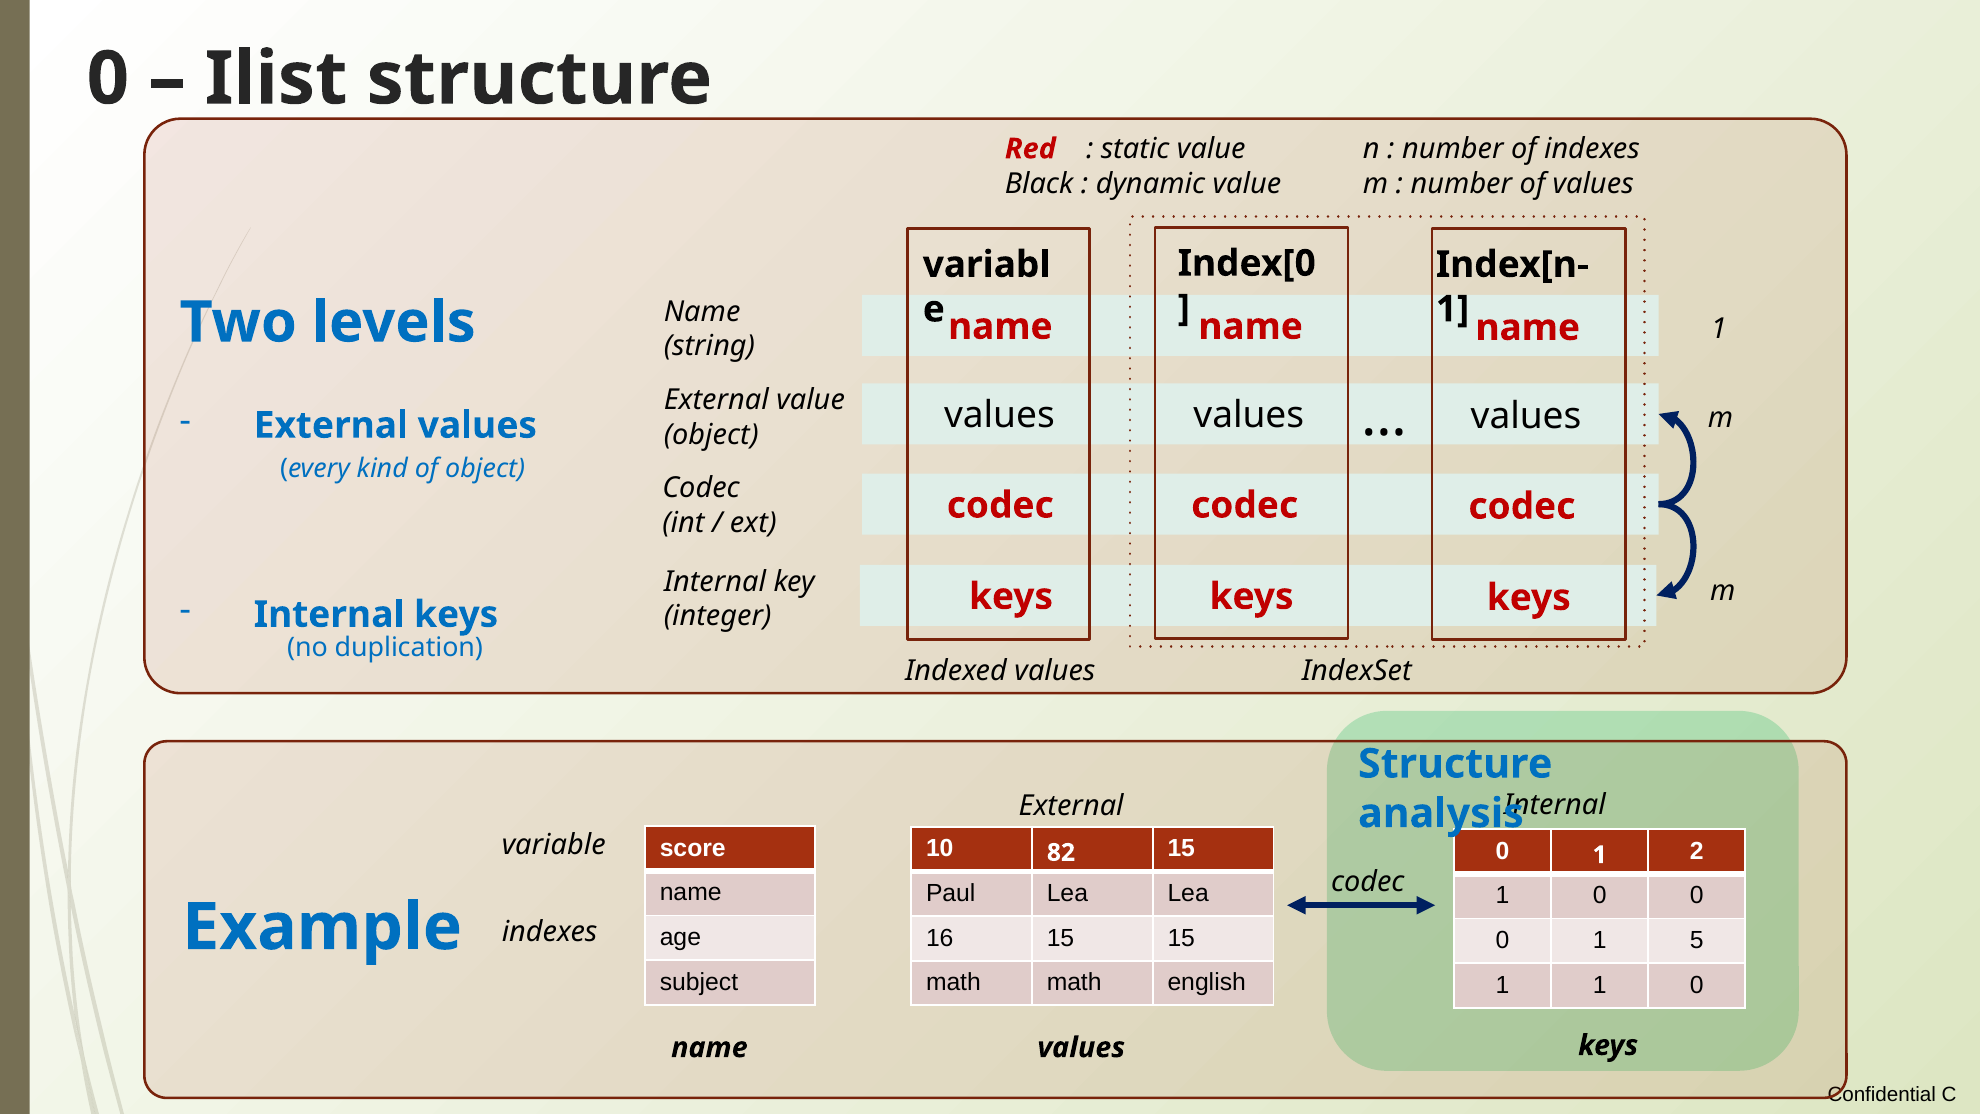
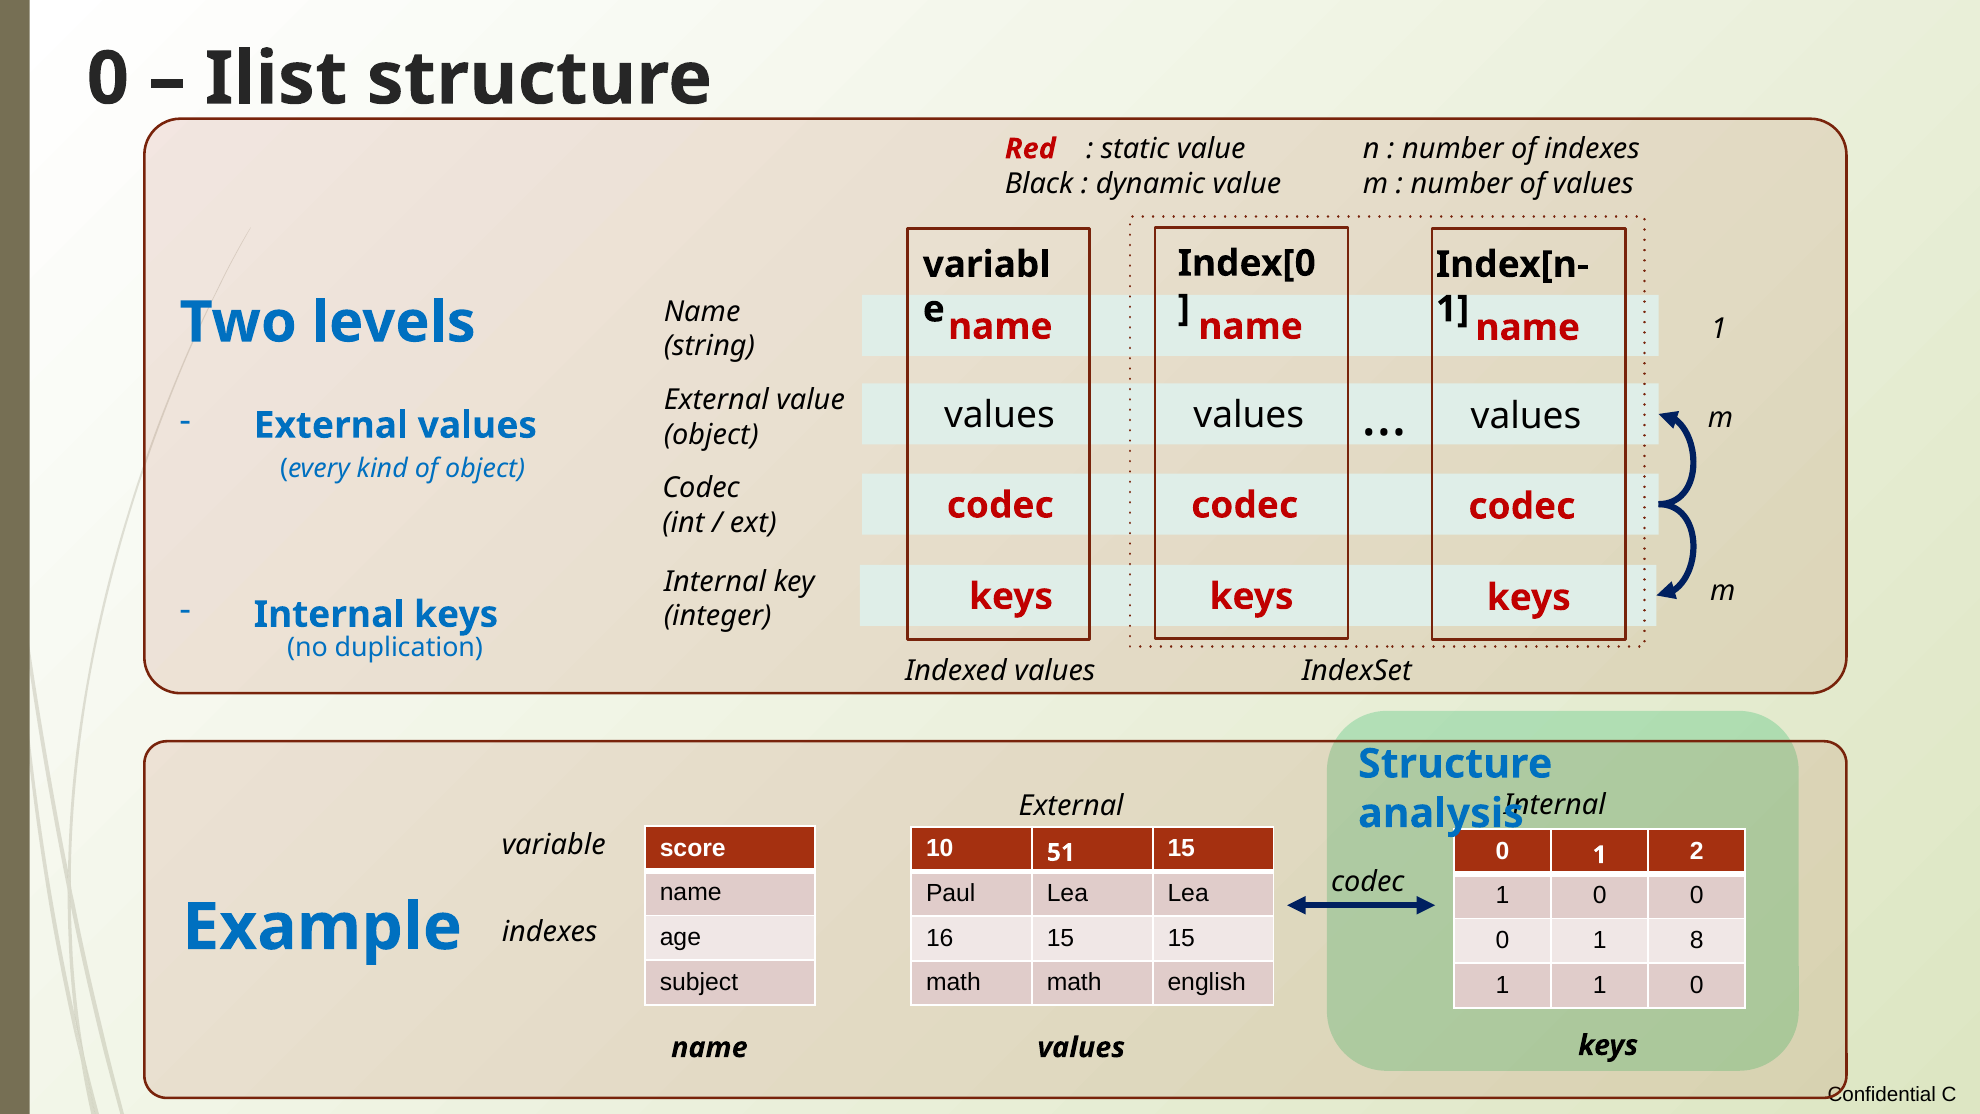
82: 82 -> 51
5: 5 -> 8
